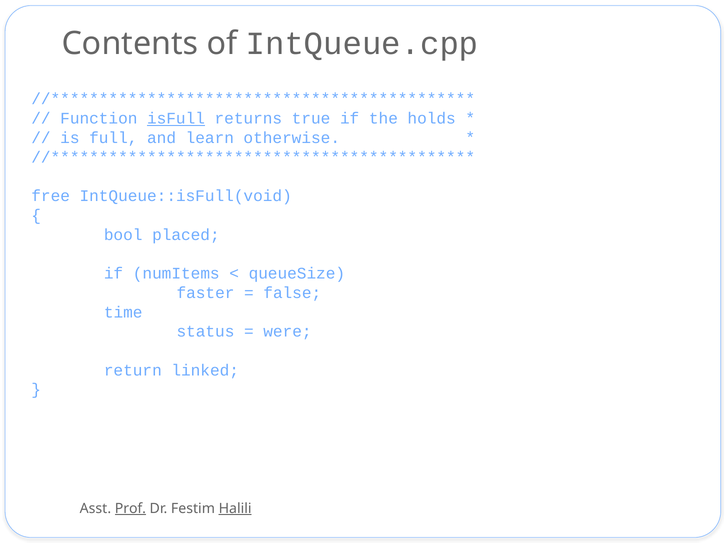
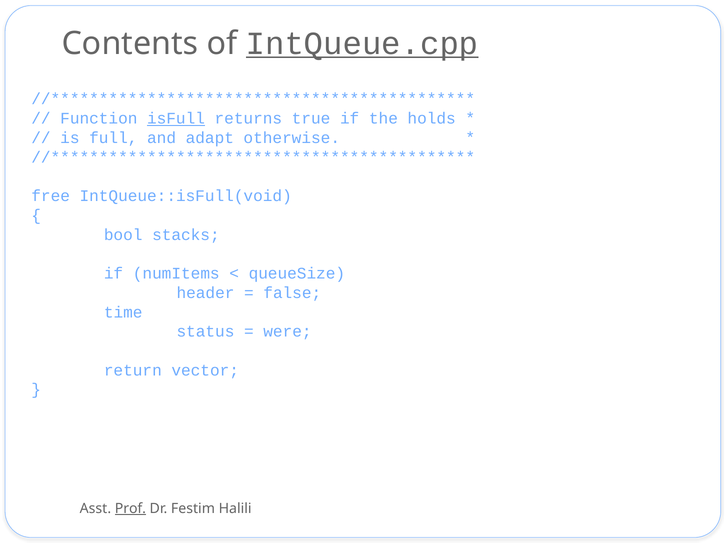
IntQueue.cpp underline: none -> present
learn: learn -> adapt
placed: placed -> stacks
faster: faster -> header
linked: linked -> vector
Halili underline: present -> none
